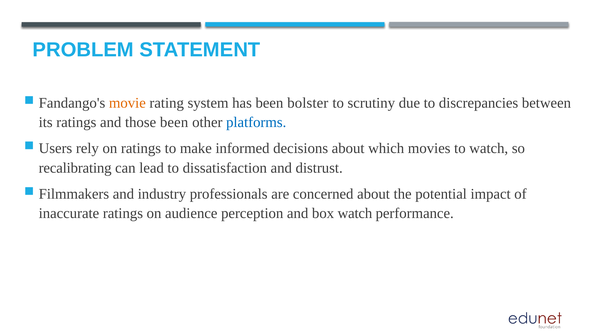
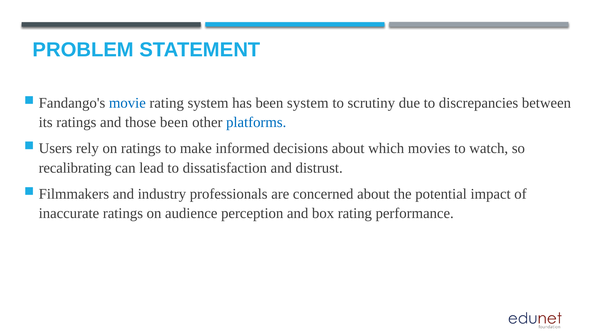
movie colour: orange -> blue
been bolster: bolster -> system
box watch: watch -> rating
